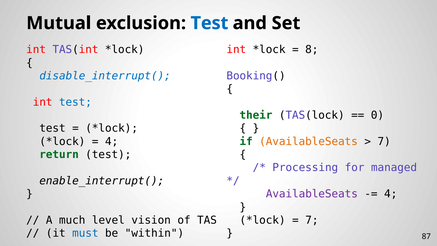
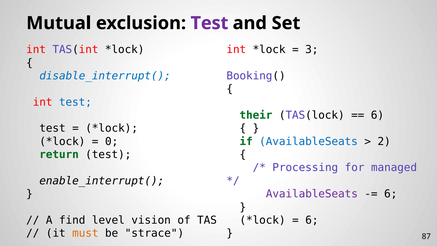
Test at (209, 23) colour: blue -> purple
8: 8 -> 3
0 at (377, 115): 0 -> 6
4 at (112, 141): 4 -> 0
AvailableSeats at (309, 141) colour: orange -> blue
7 at (384, 141): 7 -> 2
4 at (391, 194): 4 -> 6
much: much -> find
7 at (312, 220): 7 -> 6
must colour: blue -> orange
within: within -> strace
